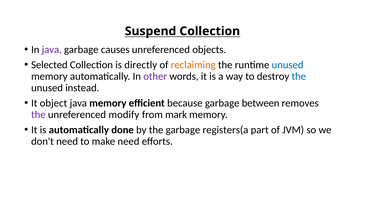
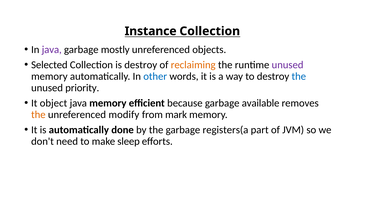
Suspend: Suspend -> Instance
causes: causes -> mostly
is directly: directly -> destroy
unused at (288, 65) colour: blue -> purple
other colour: purple -> blue
instead: instead -> priority
between: between -> available
the at (38, 115) colour: purple -> orange
make need: need -> sleep
